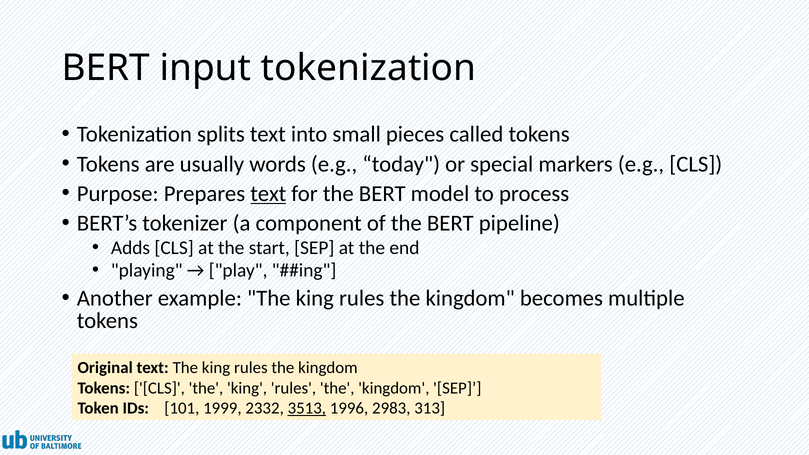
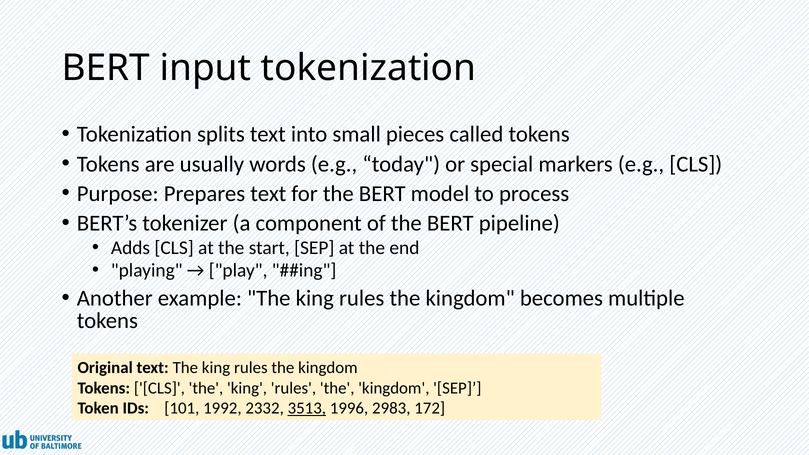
text at (268, 194) underline: present -> none
1999: 1999 -> 1992
313: 313 -> 172
